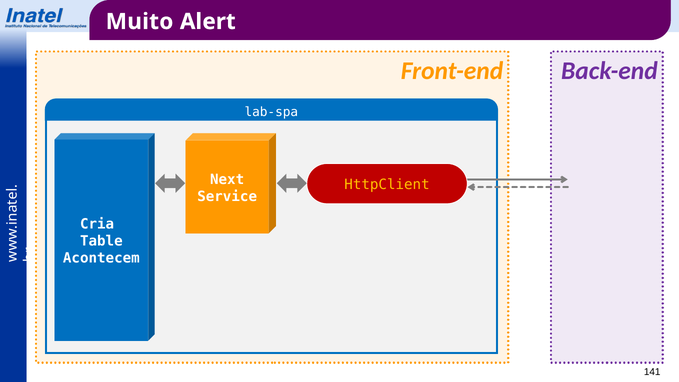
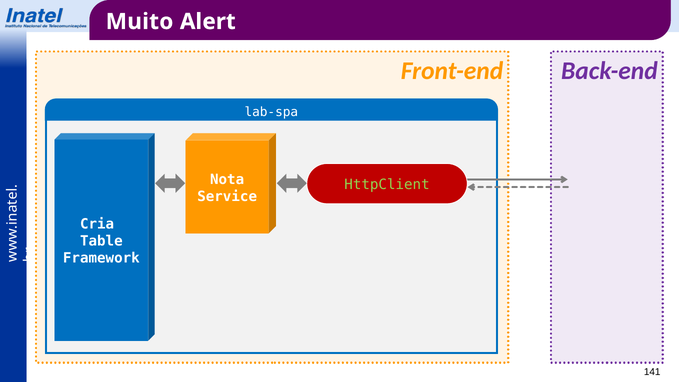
Next: Next -> Nota
HttpClient colour: yellow -> light green
Acontecem: Acontecem -> Framework
